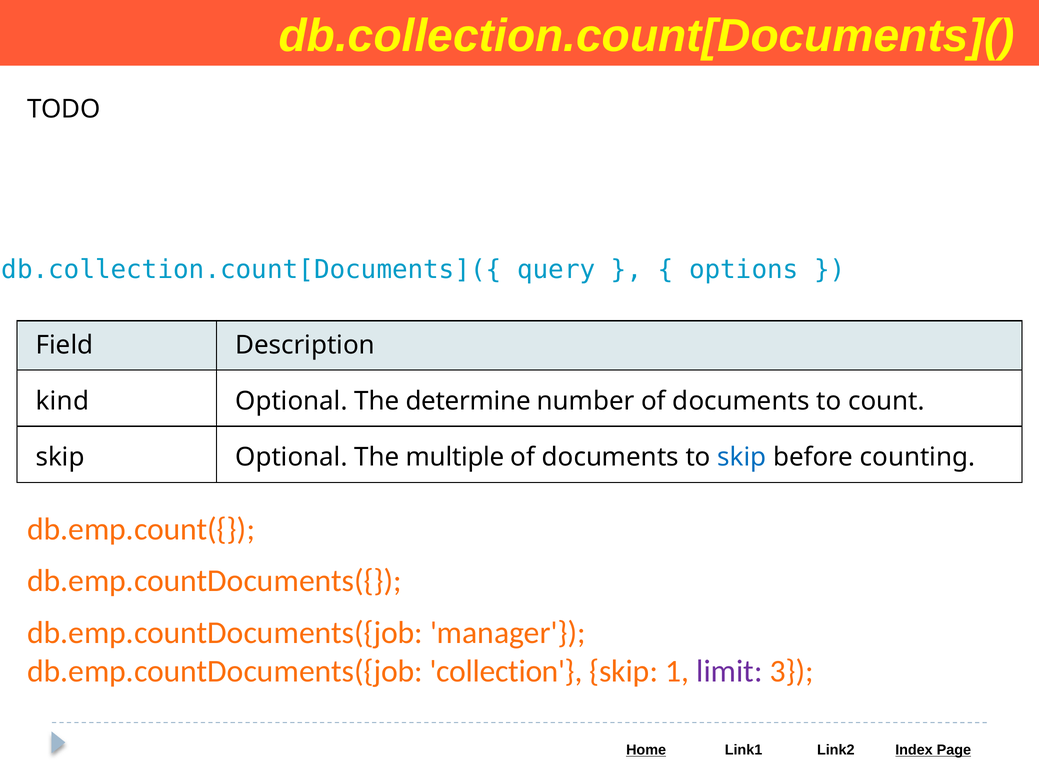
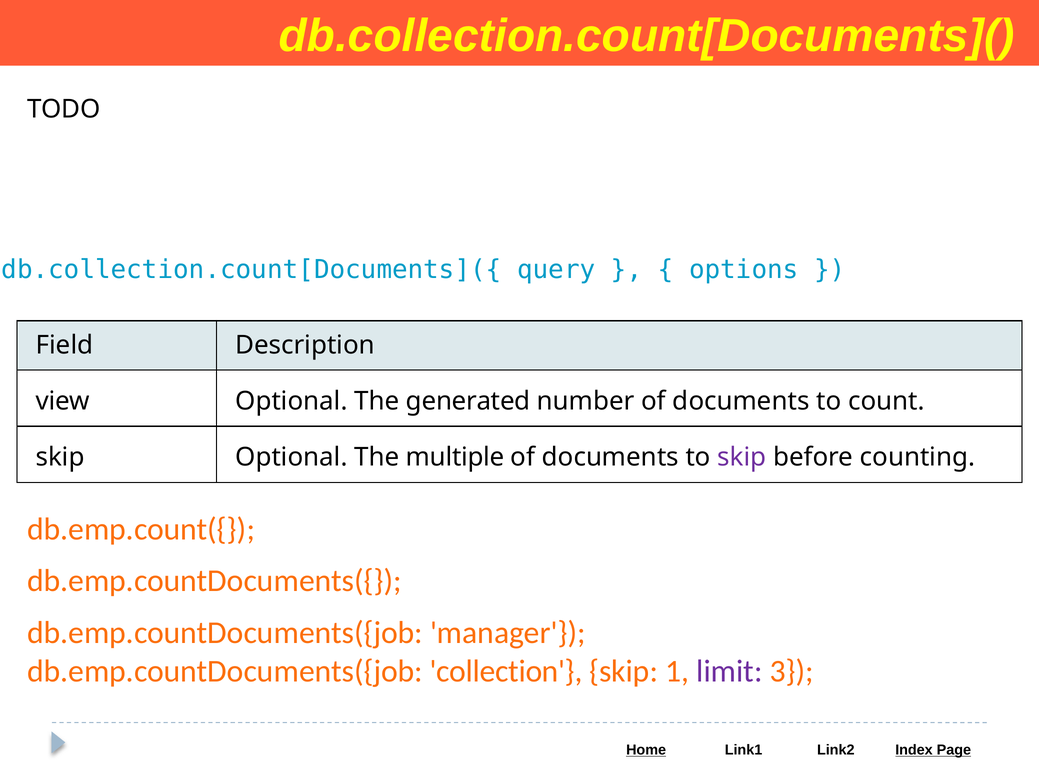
kind: kind -> view
determine: determine -> generated
skip at (742, 457) colour: blue -> purple
